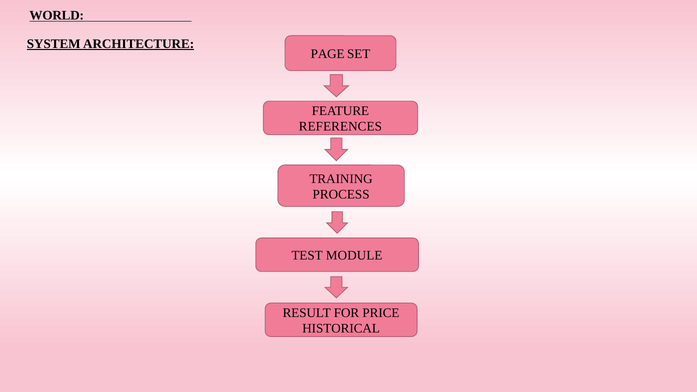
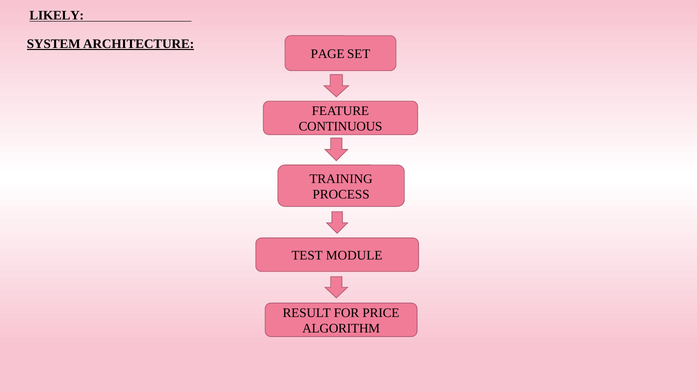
WORLD: WORLD -> LIKELY
REFERENCES: REFERENCES -> CONTINUOUS
HISTORICAL: HISTORICAL -> ALGORITHM
